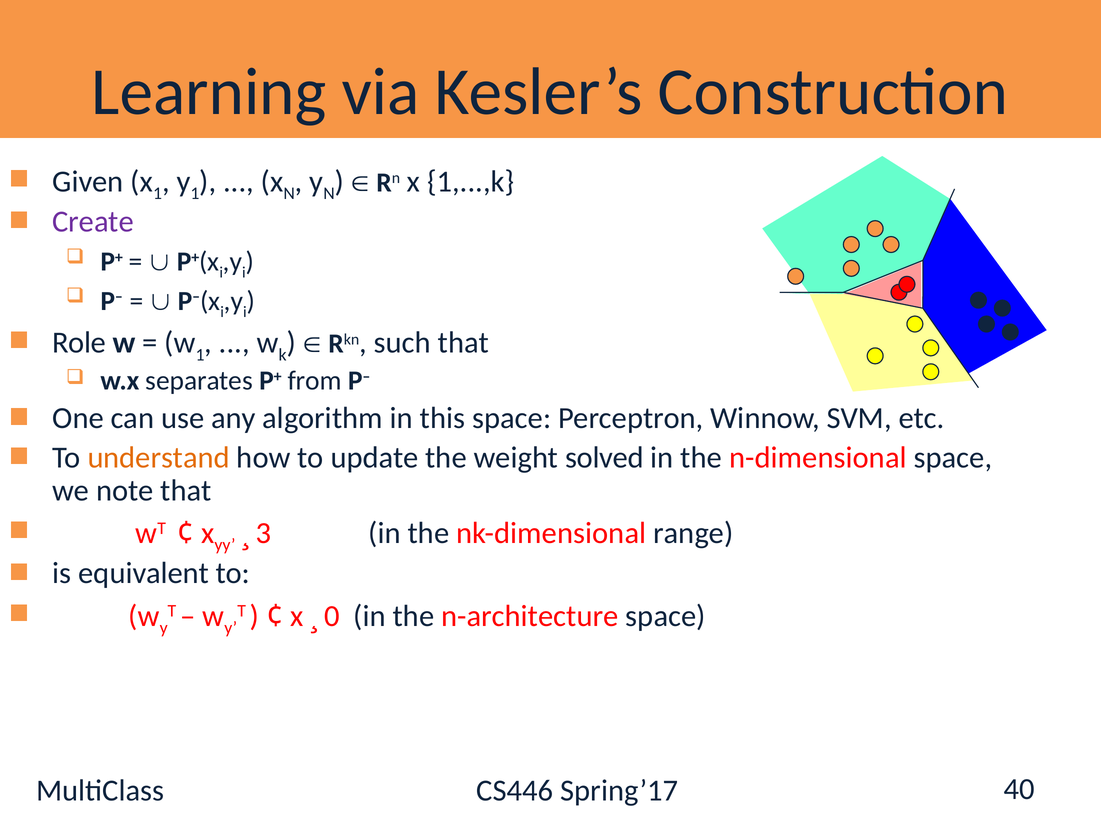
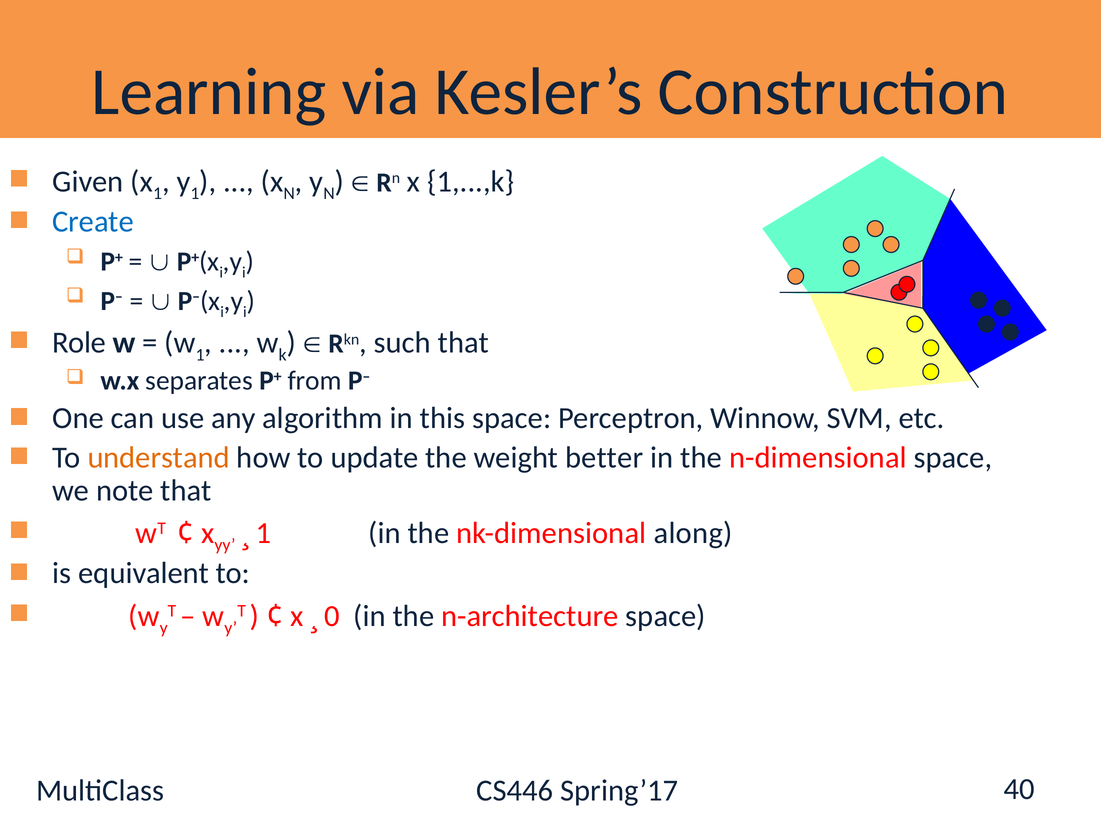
Create colour: purple -> blue
solved: solved -> better
3 at (264, 533): 3 -> 1
range: range -> along
